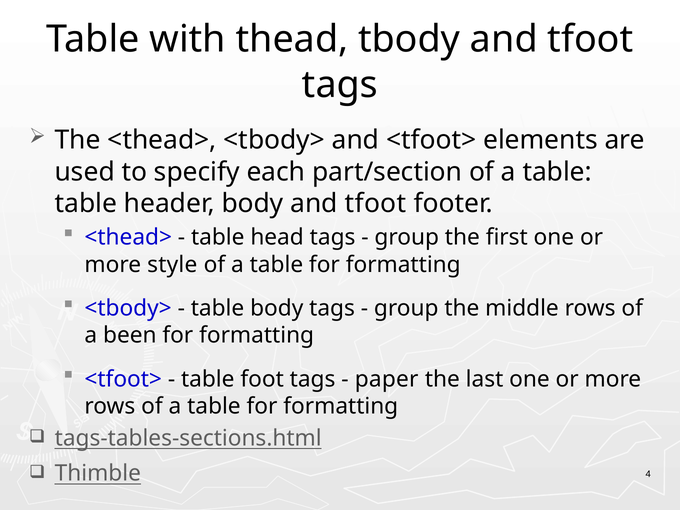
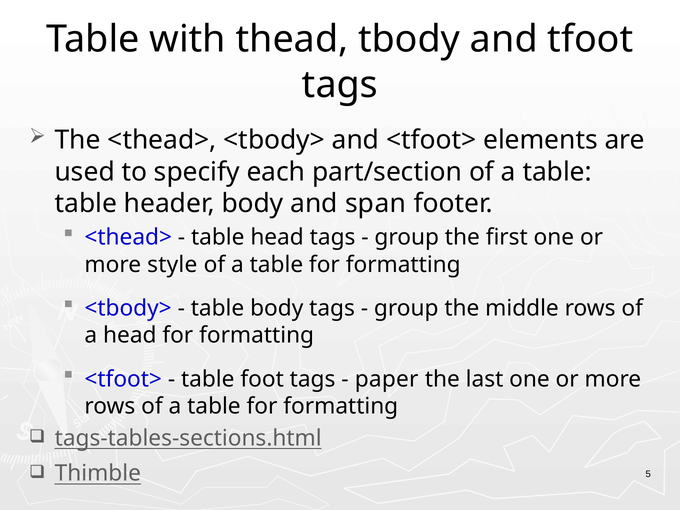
body and tfoot: tfoot -> span
a been: been -> head
4: 4 -> 5
